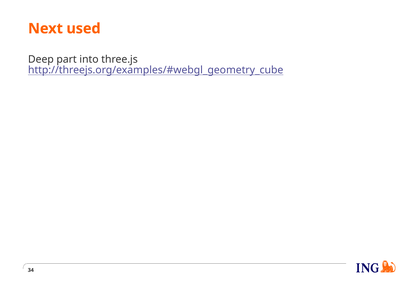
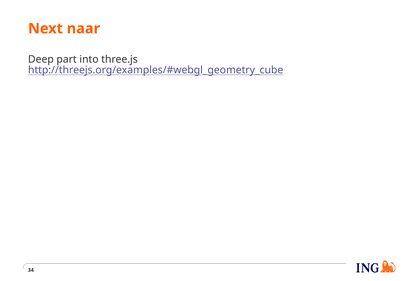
used: used -> naar
